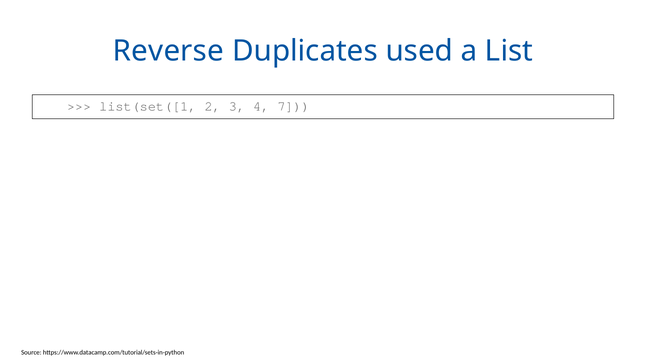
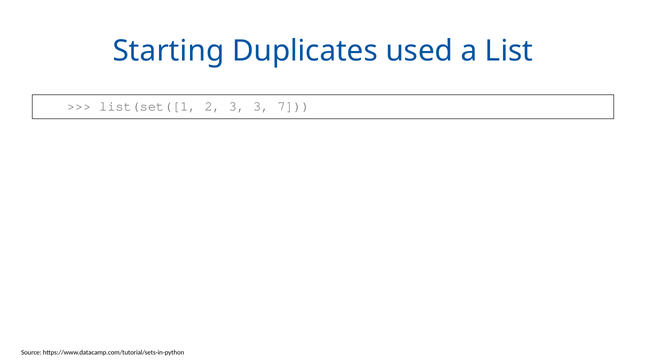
Reverse: Reverse -> Starting
3 4: 4 -> 3
